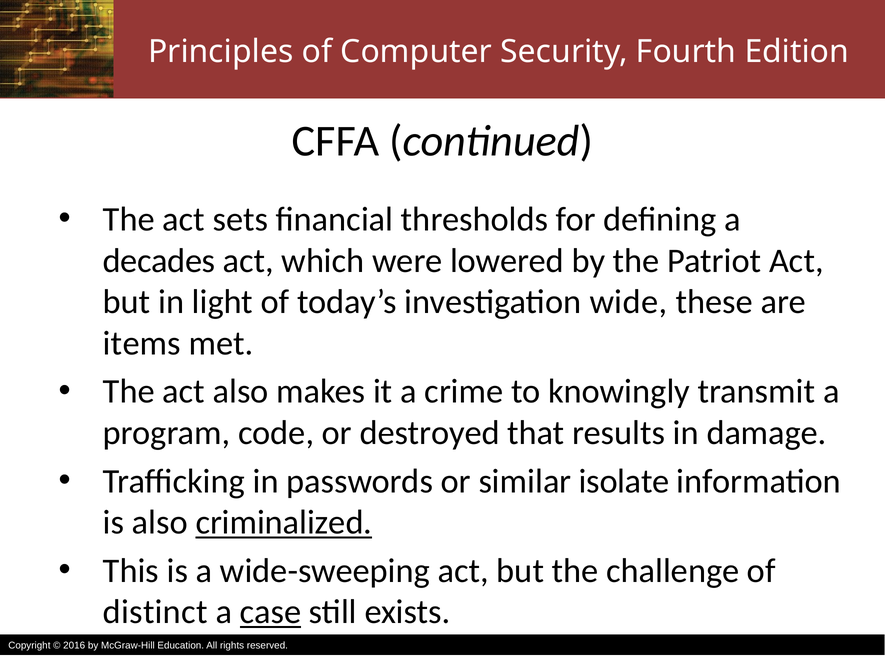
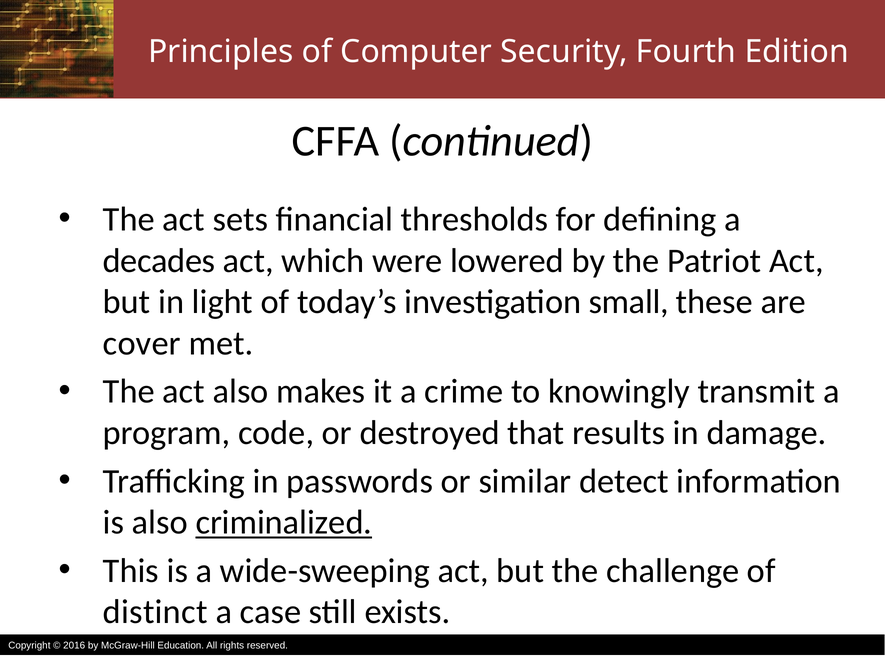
wide: wide -> small
items: items -> cover
isolate: isolate -> detect
case underline: present -> none
